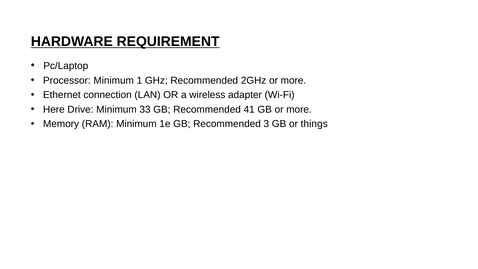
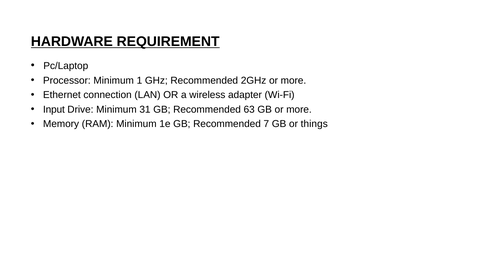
Here: Here -> Input
33: 33 -> 31
41: 41 -> 63
3: 3 -> 7
